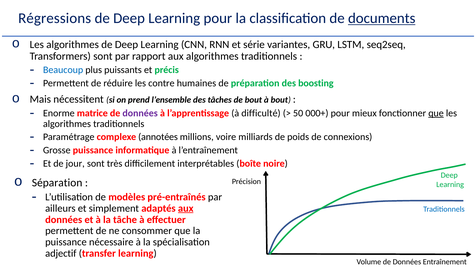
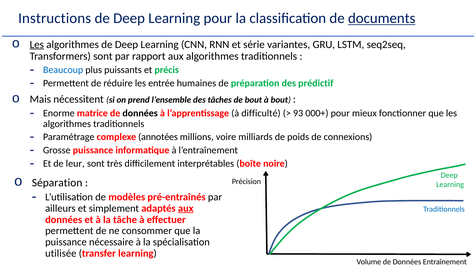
Régressions: Régressions -> Instructions
Les at (37, 44) underline: none -> present
contre: contre -> entrée
boosting: boosting -> prédictif
données at (140, 113) colour: purple -> black
50: 50 -> 93
que at (436, 113) underline: present -> none
jour: jour -> leur
adjectif: adjectif -> utilisée
